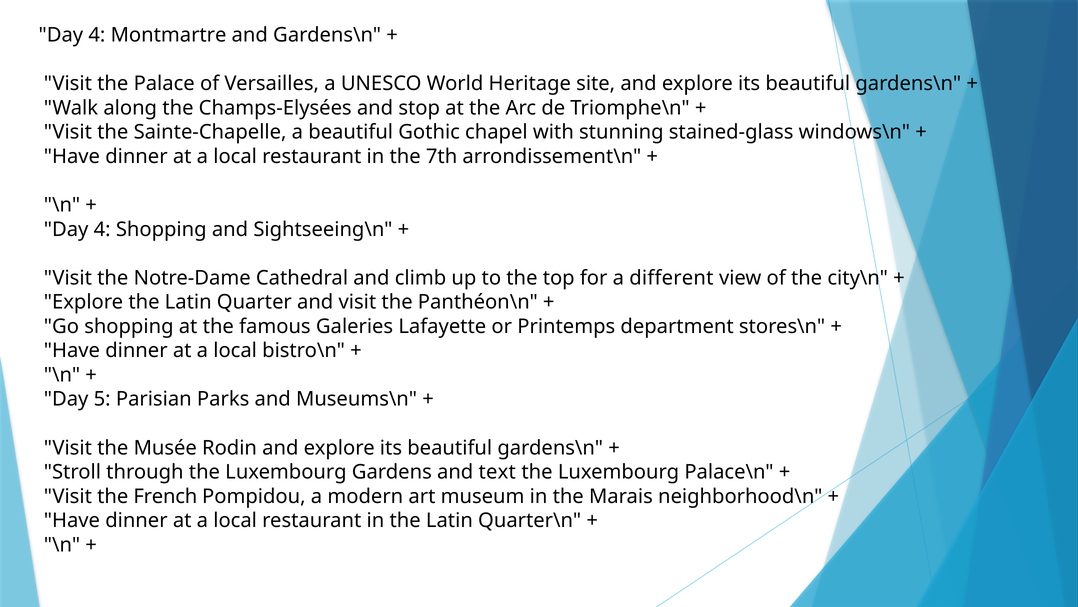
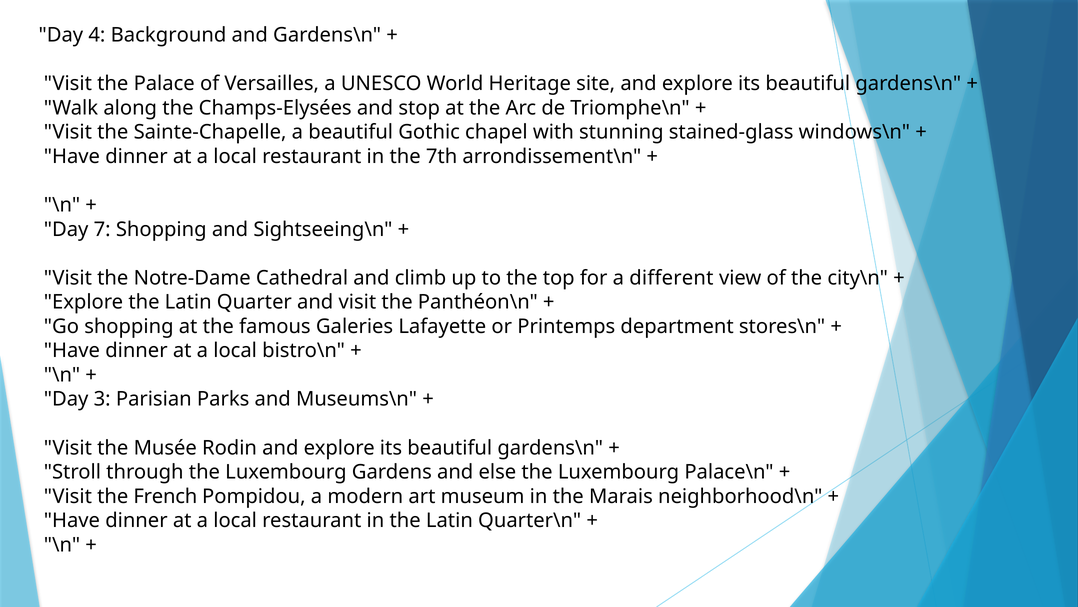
Montmartre: Montmartre -> Background
4 at (102, 229): 4 -> 7
5: 5 -> 3
text: text -> else
